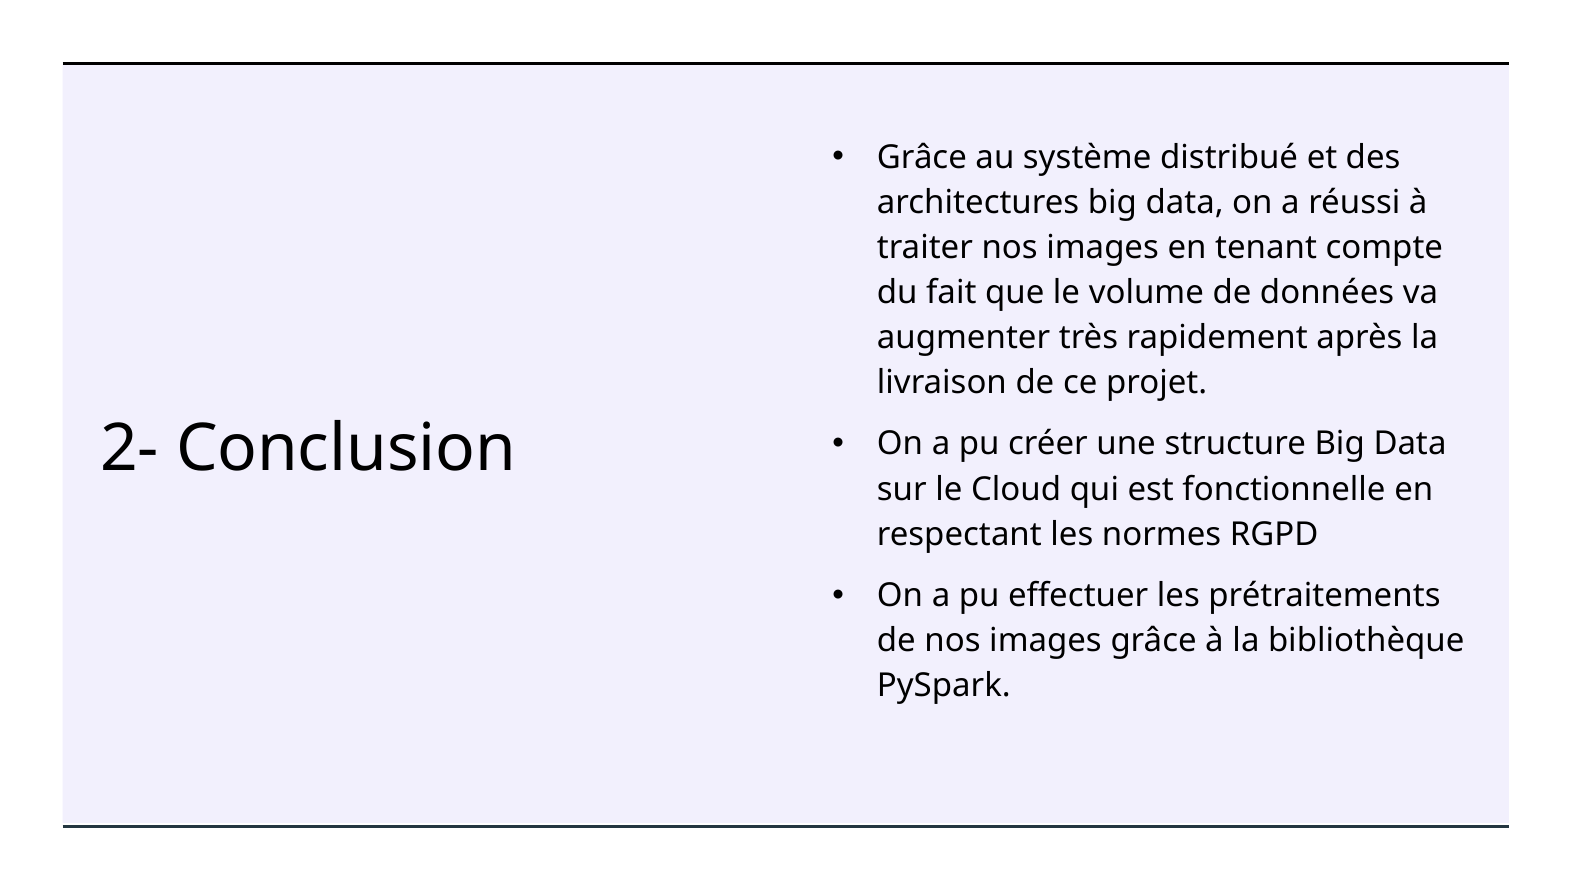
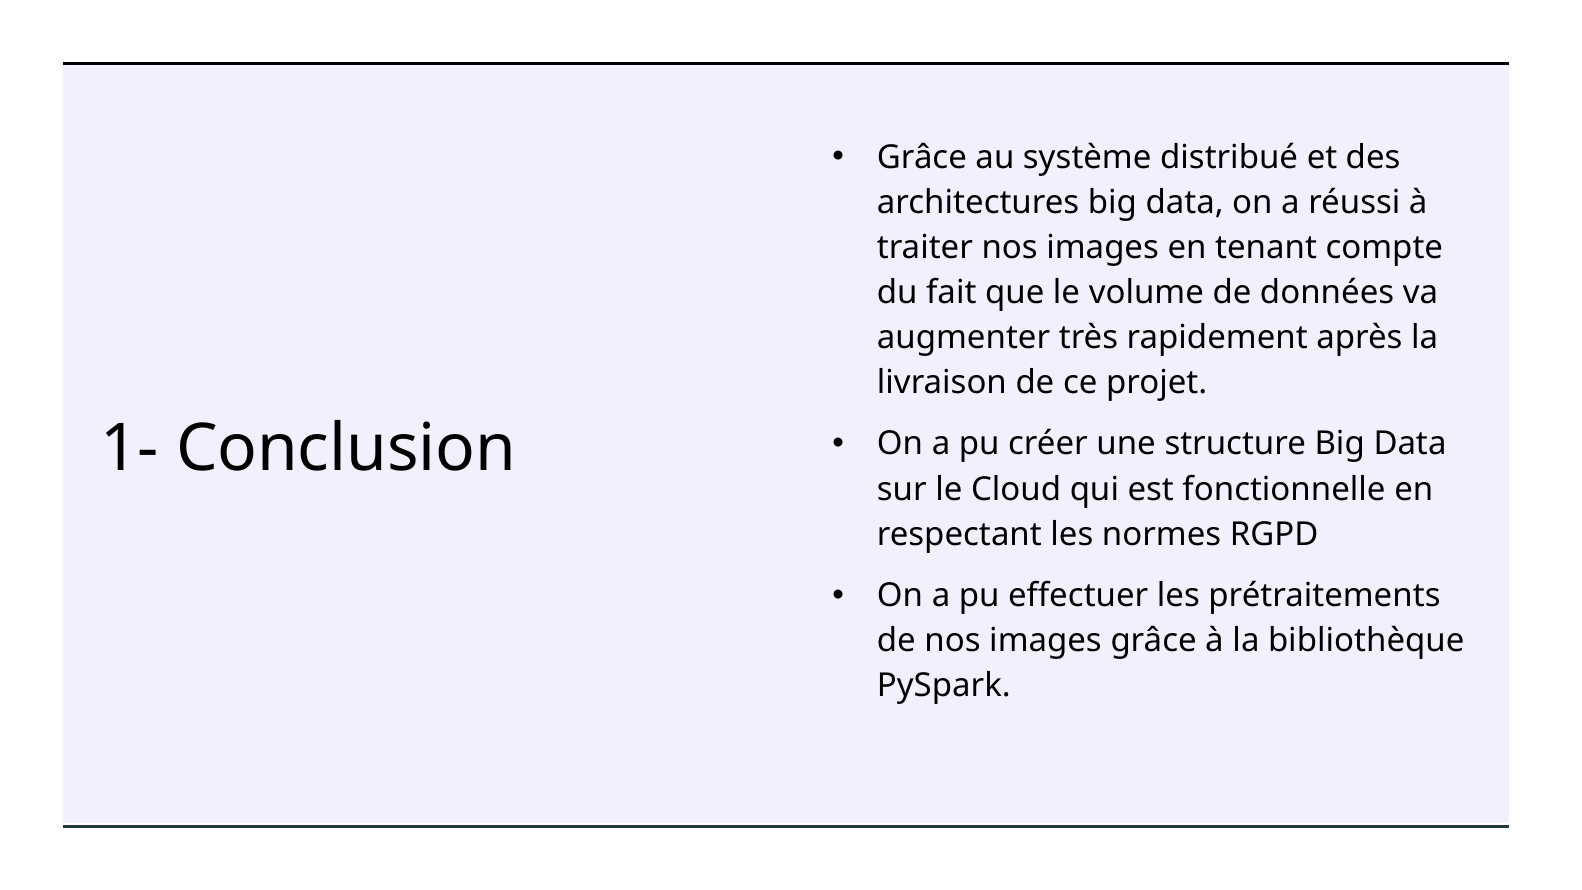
2-: 2- -> 1-
